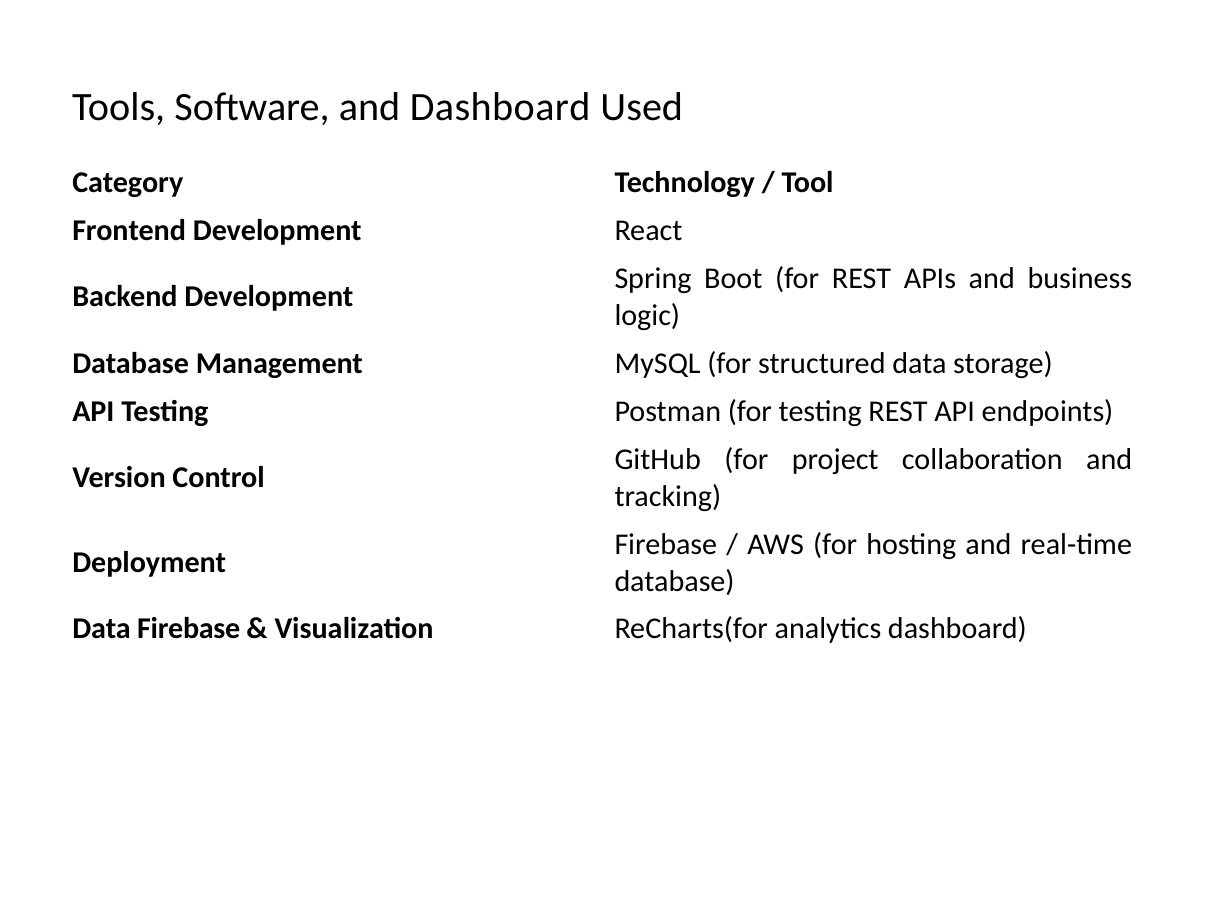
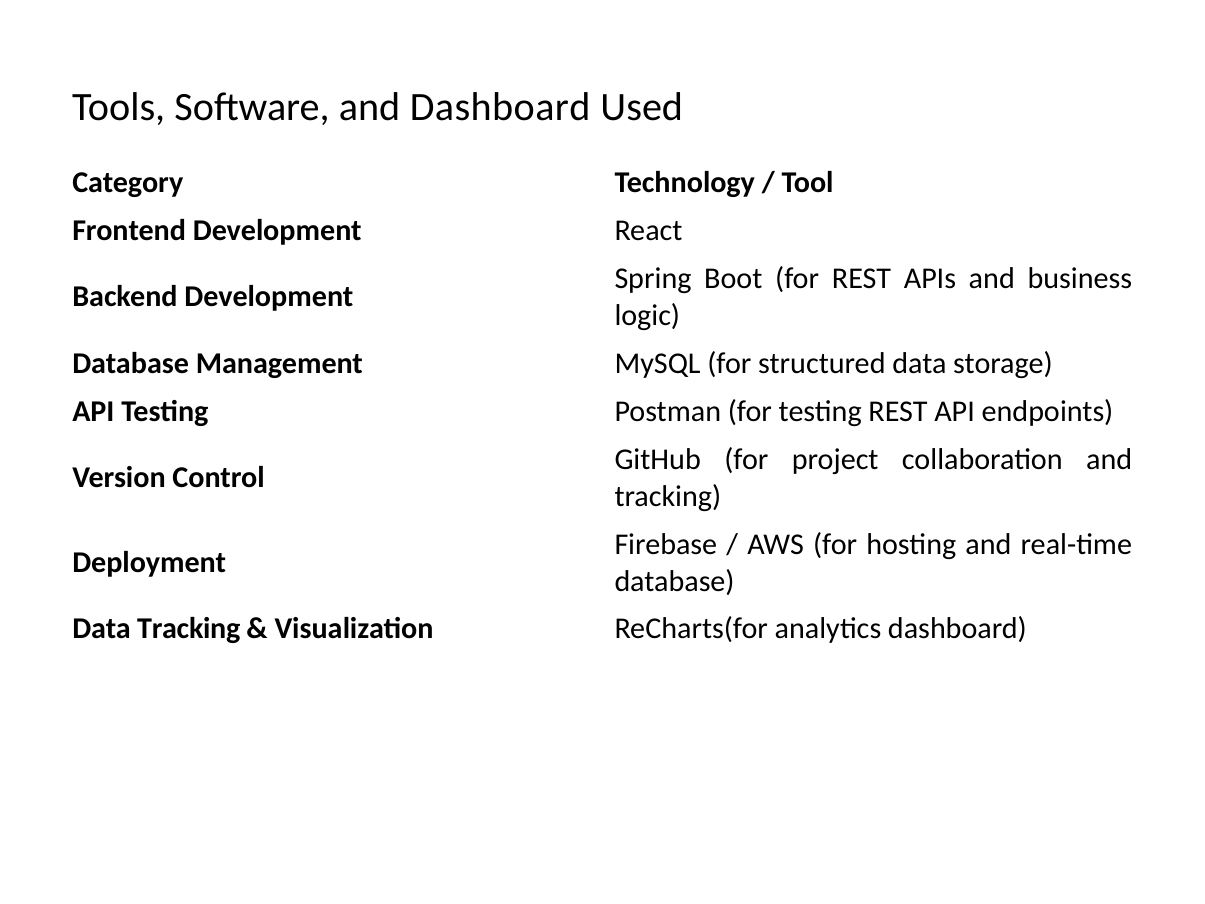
Data Firebase: Firebase -> Tracking
